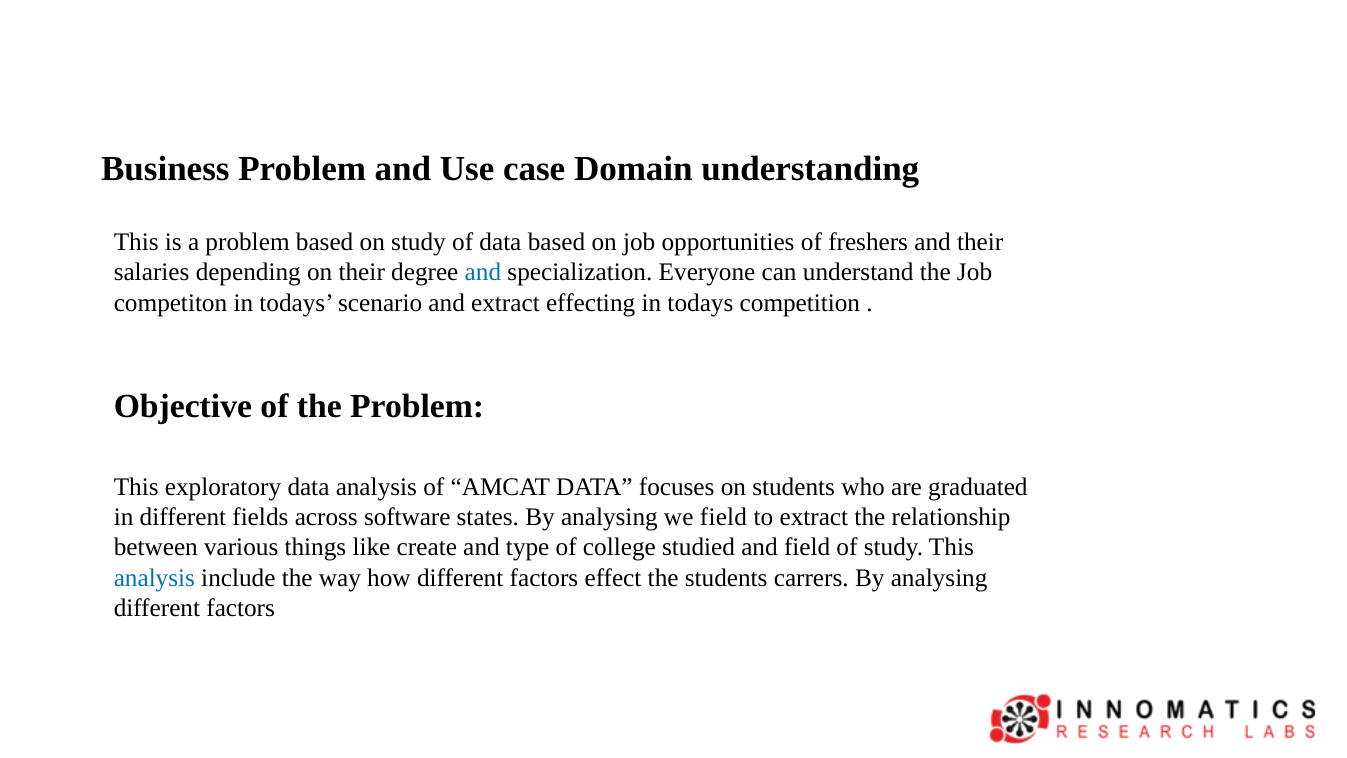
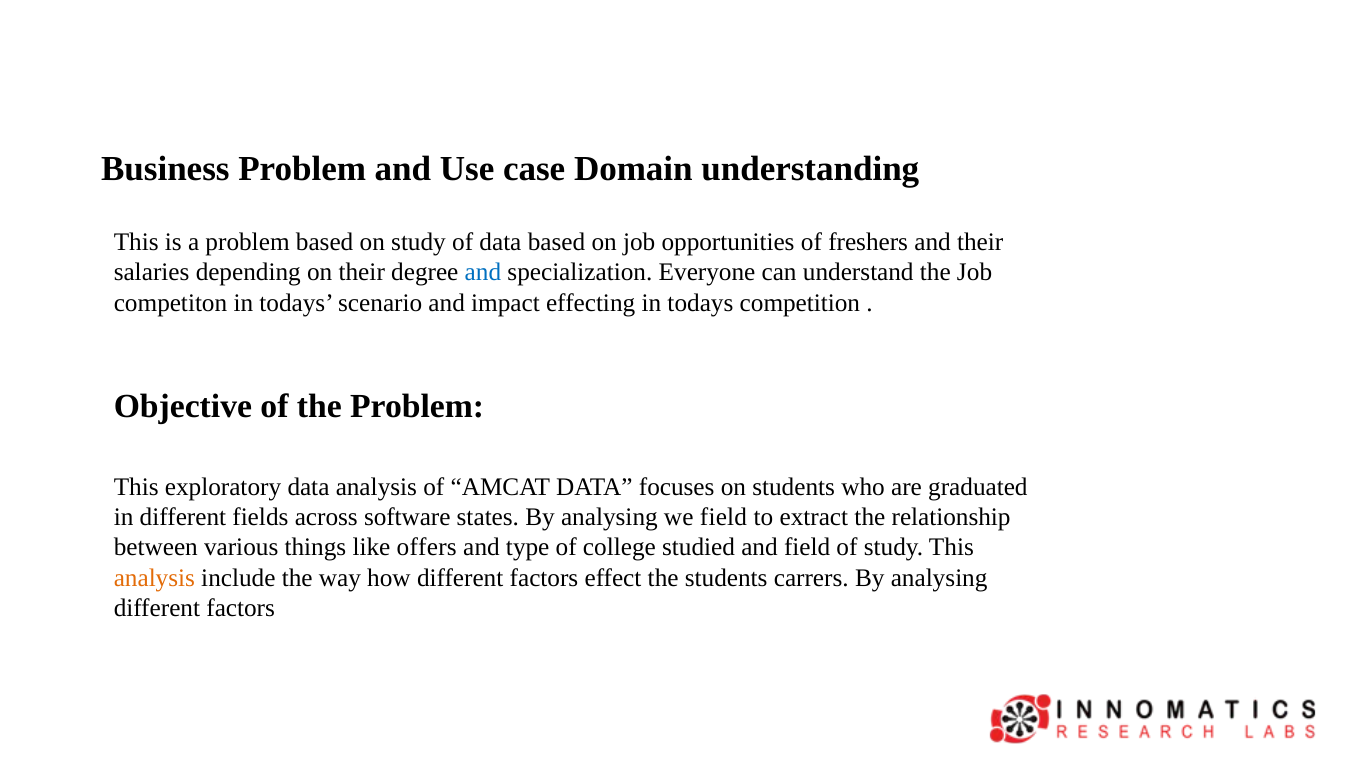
and extract: extract -> impact
create: create -> offers
analysis at (154, 577) colour: blue -> orange
